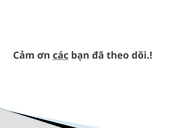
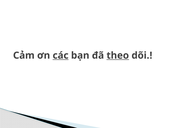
theo underline: none -> present
